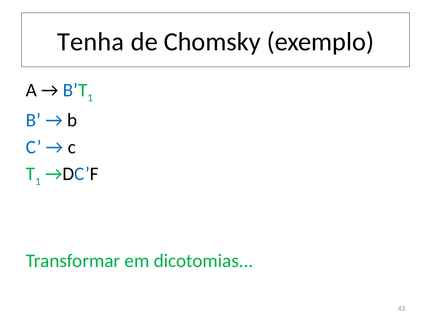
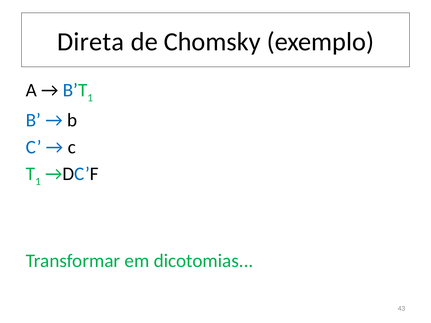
Tenha: Tenha -> Direta
